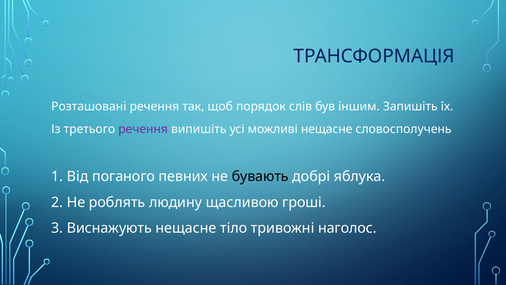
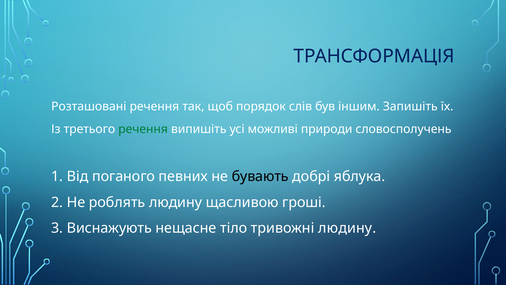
речення at (143, 129) colour: purple -> green
можливі нещасне: нещасне -> природи
тривожні наголос: наголос -> людину
